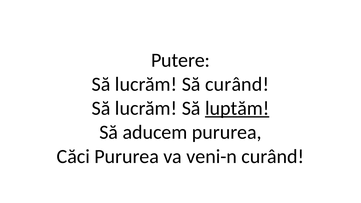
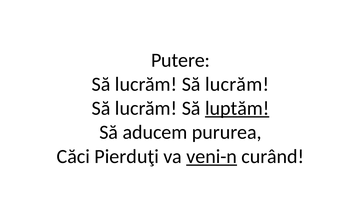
curând at (237, 84): curând -> lucrăm
Căci Pururea: Pururea -> Pierduţi
veni-n underline: none -> present
